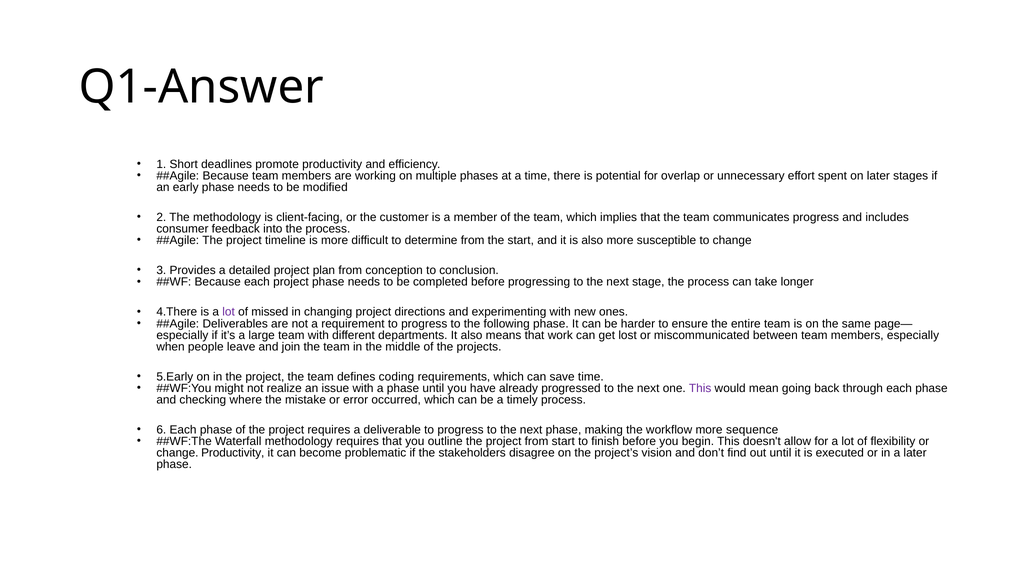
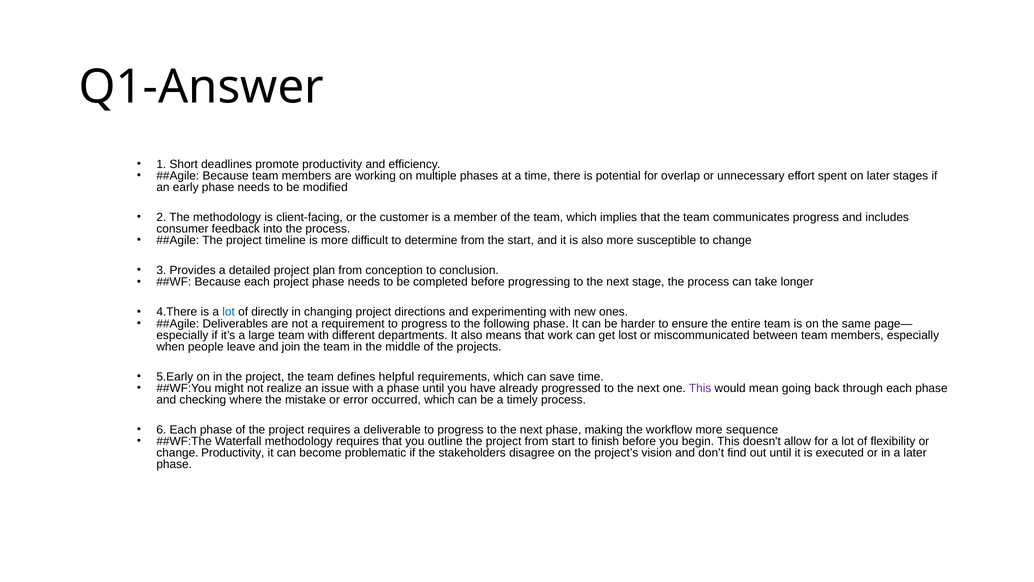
lot at (229, 312) colour: purple -> blue
missed: missed -> directly
coding: coding -> helpful
